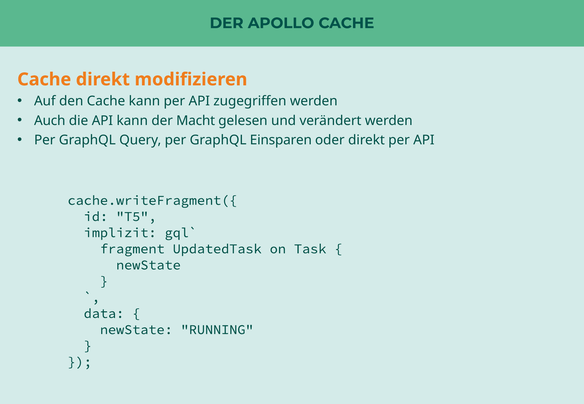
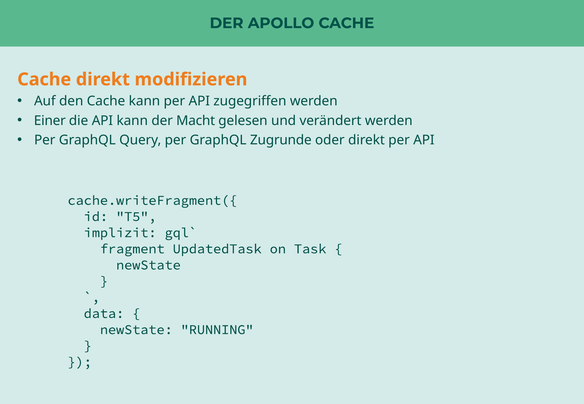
Auch: Auch -> Einer
Einsparen: Einsparen -> Zugrunde
